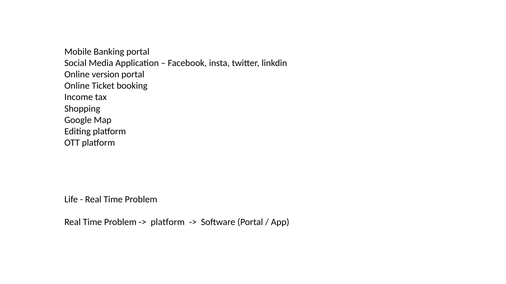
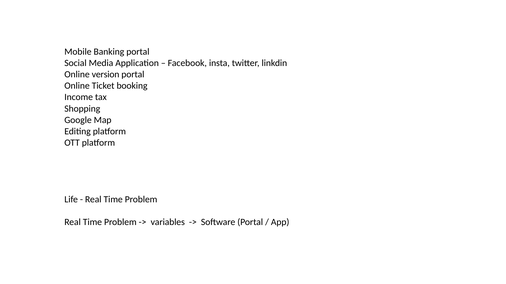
platform at (168, 223): platform -> variables
